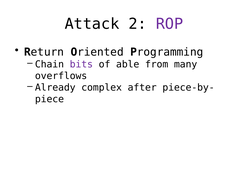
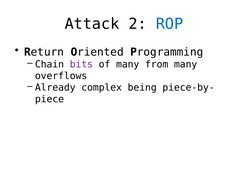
ROP colour: purple -> blue
of able: able -> many
after: after -> being
